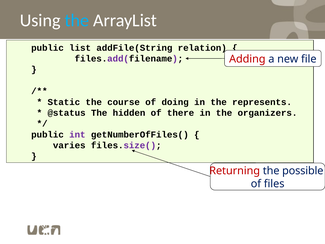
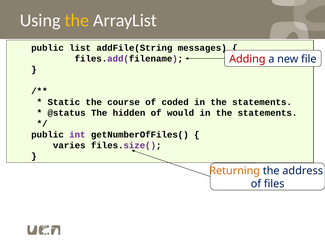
the at (77, 20) colour: light blue -> yellow
relation: relation -> messages
doing: doing -> coded
represents at (262, 102): represents -> statements
there: there -> would
organizers at (267, 113): organizers -> statements
Returning colour: red -> orange
possible: possible -> address
